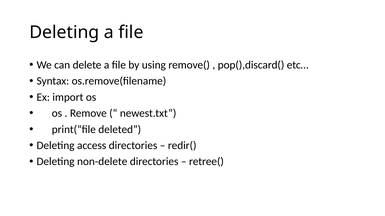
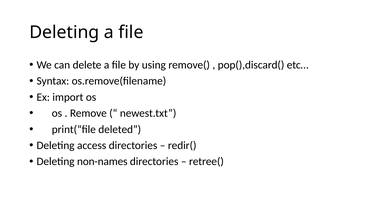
non-delete: non-delete -> non-names
